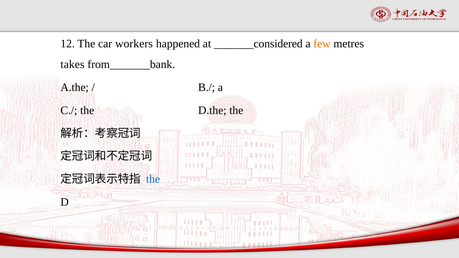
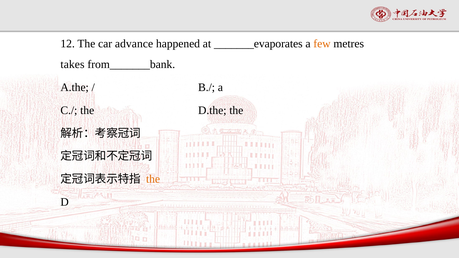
workers: workers -> advance
_______considered: _______considered -> _______evaporates
the at (153, 179) colour: blue -> orange
